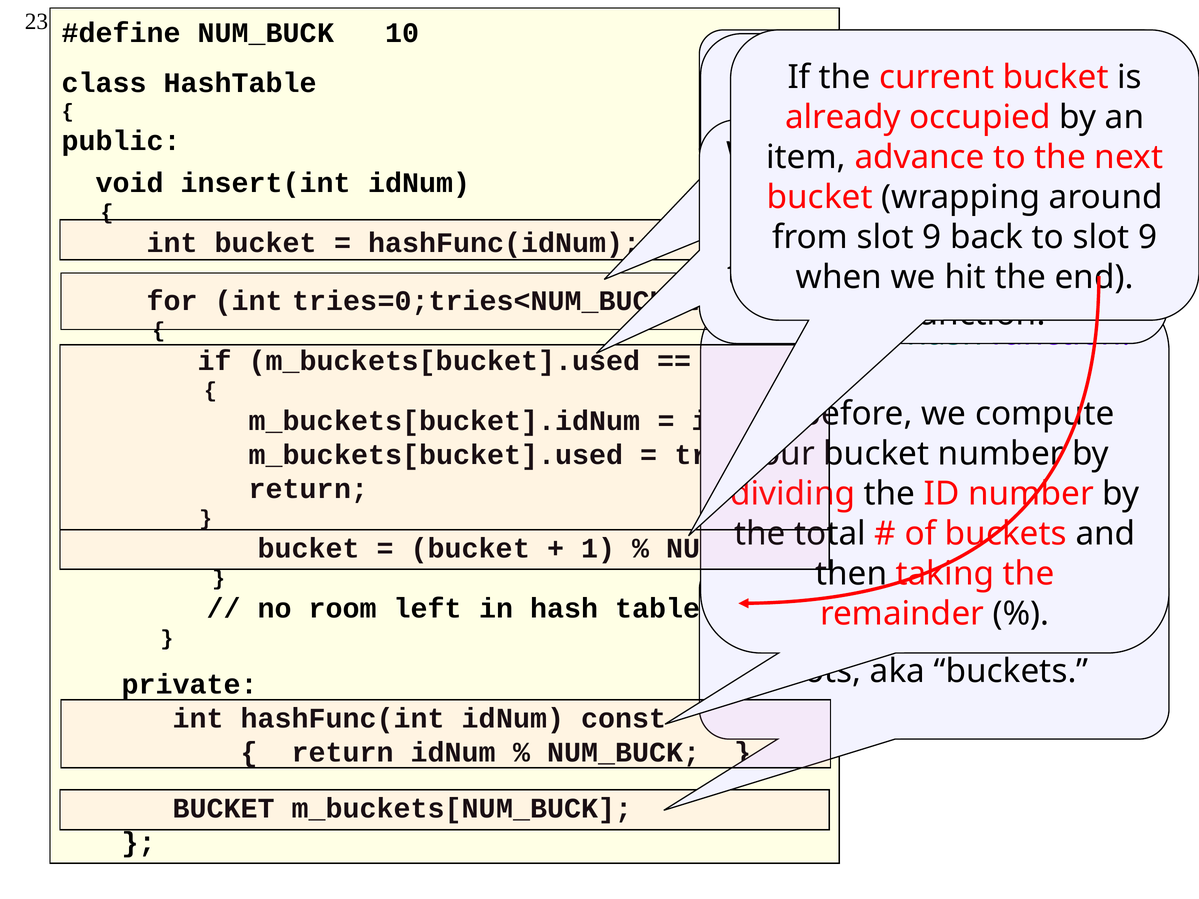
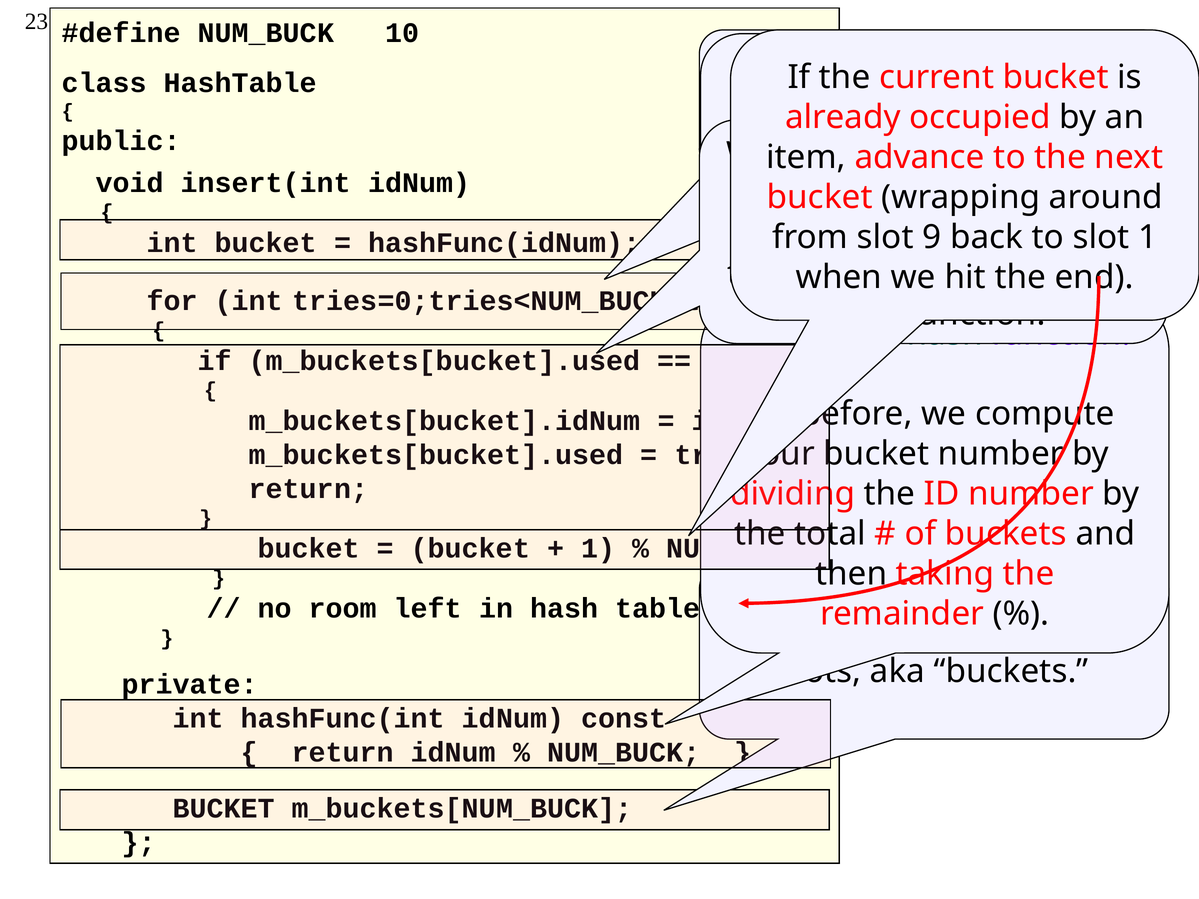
9 at (1148, 237): 9 -> 1
